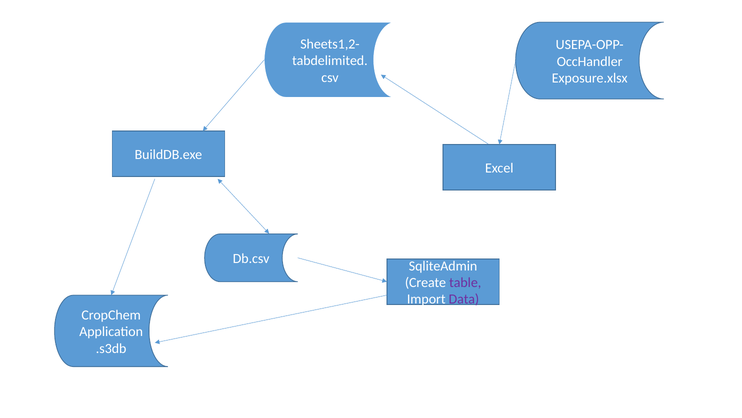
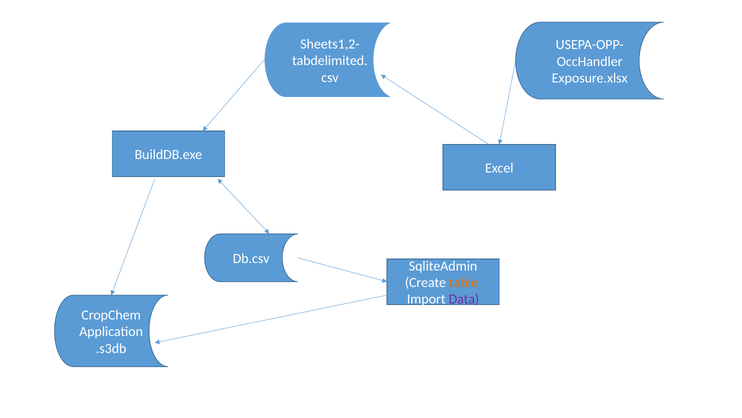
table colour: purple -> orange
